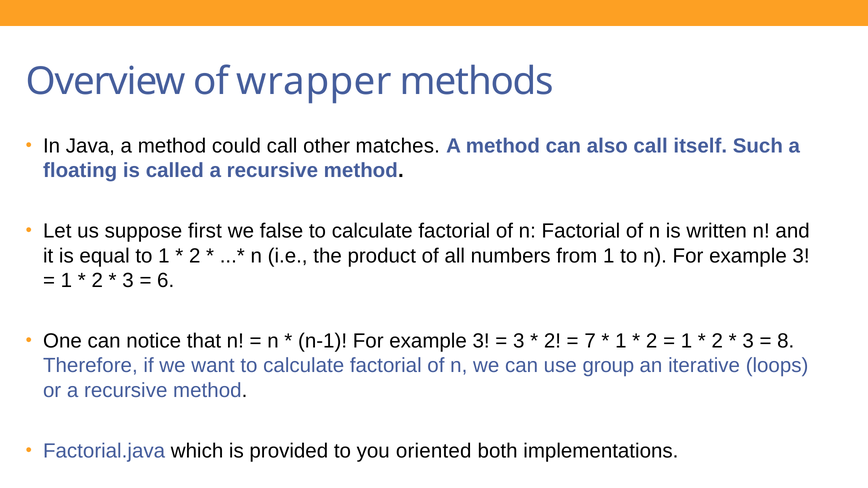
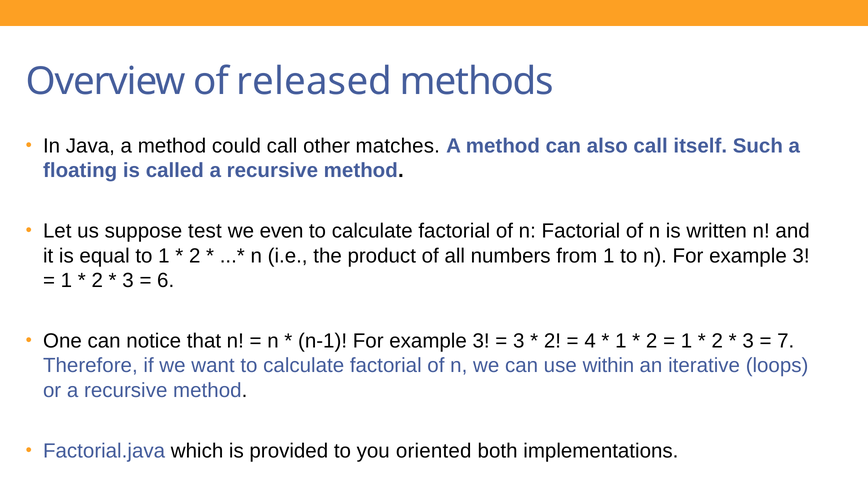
wrapper: wrapper -> released
first: first -> test
false: false -> even
7: 7 -> 4
8: 8 -> 7
group: group -> within
